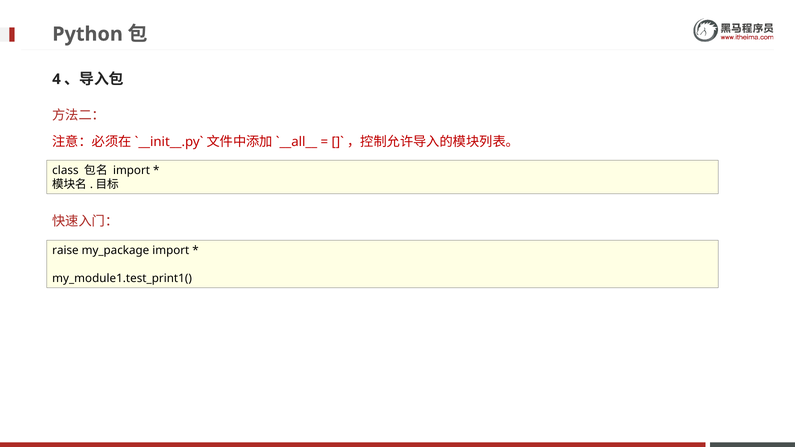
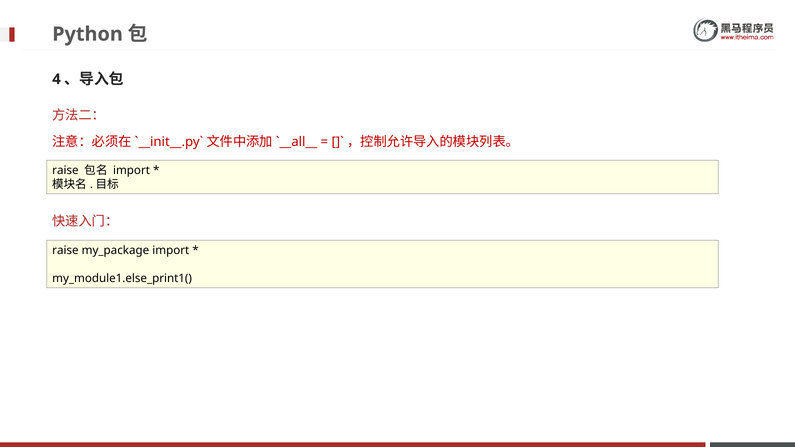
class at (65, 171): class -> raise
my_module1.test_print1(: my_module1.test_print1( -> my_module1.else_print1(
